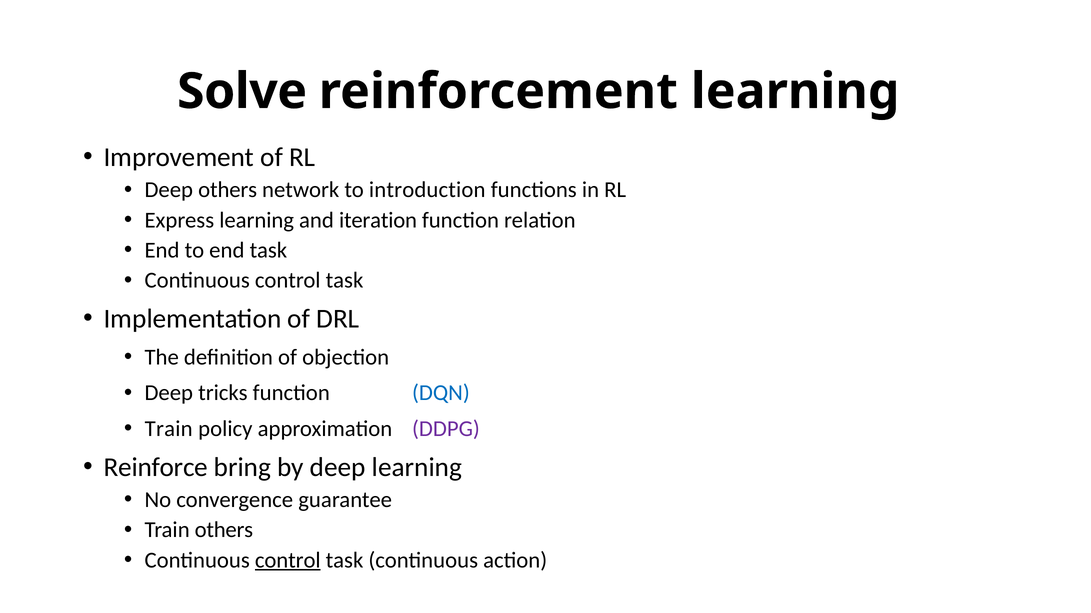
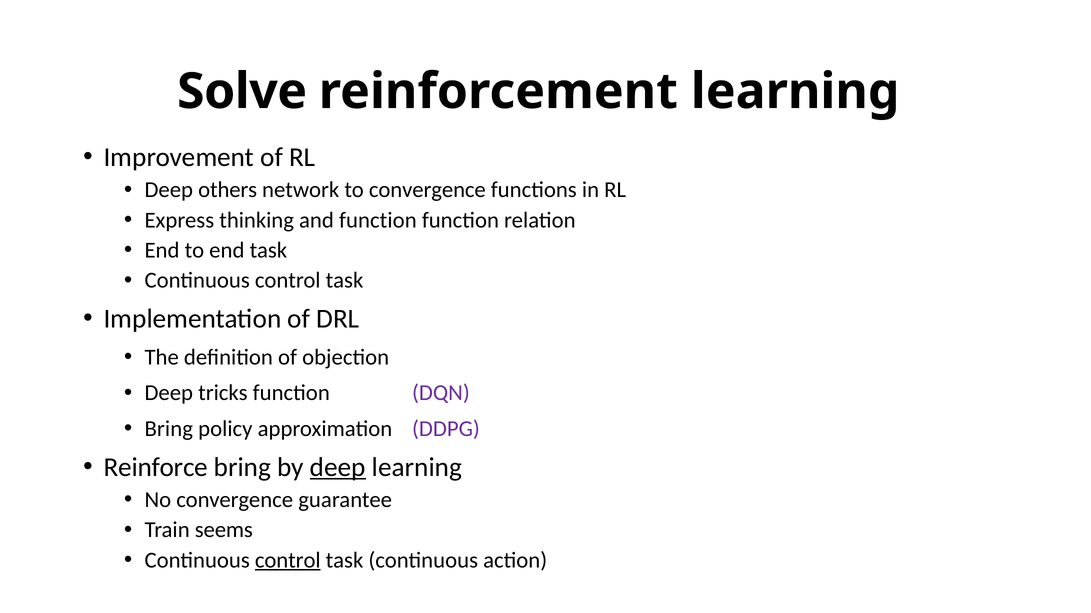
to introduction: introduction -> convergence
Express learning: learning -> thinking
and iteration: iteration -> function
DQN colour: blue -> purple
Train at (169, 429): Train -> Bring
deep at (338, 468) underline: none -> present
Train others: others -> seems
